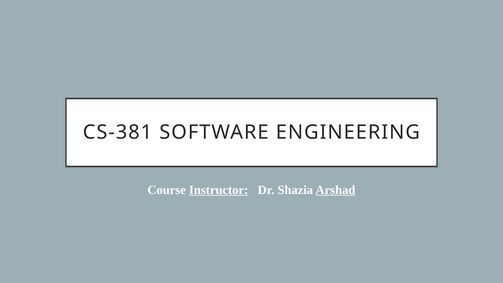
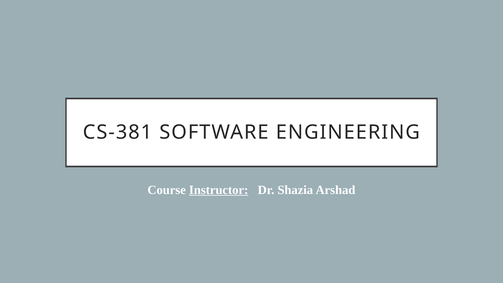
Arshad underline: present -> none
